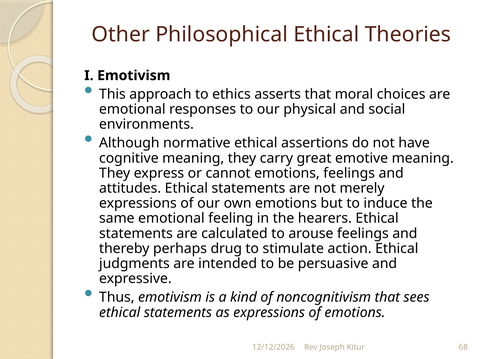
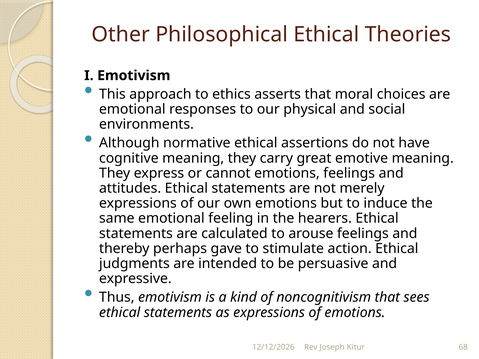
drug: drug -> gave
